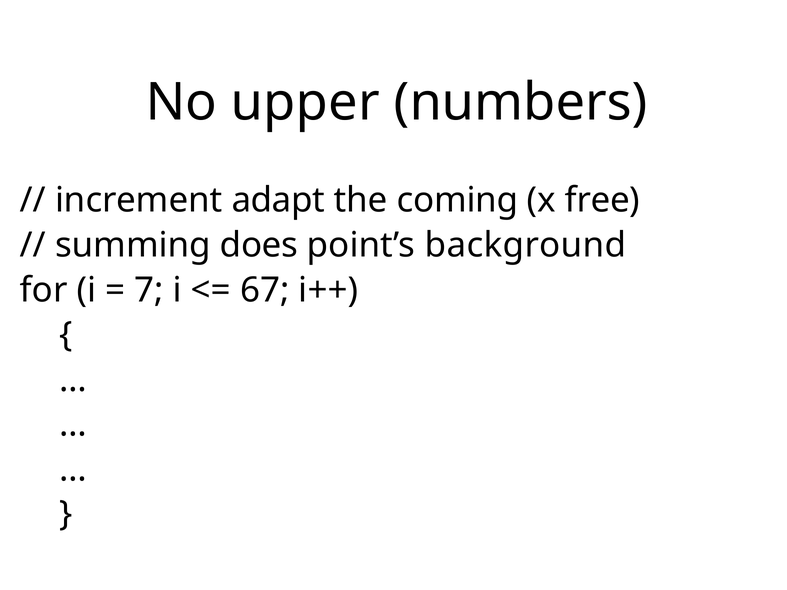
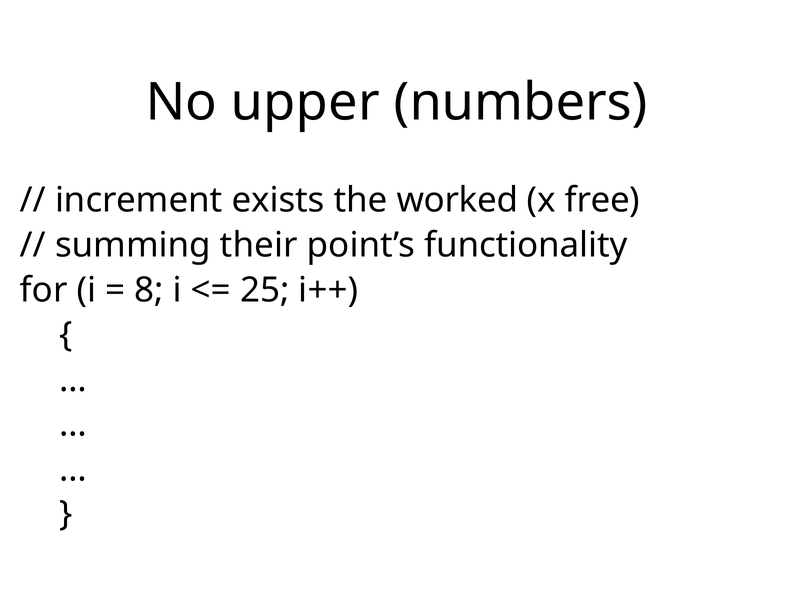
adapt: adapt -> exists
coming: coming -> worked
does: does -> their
background: background -> functionality
7: 7 -> 8
67: 67 -> 25
